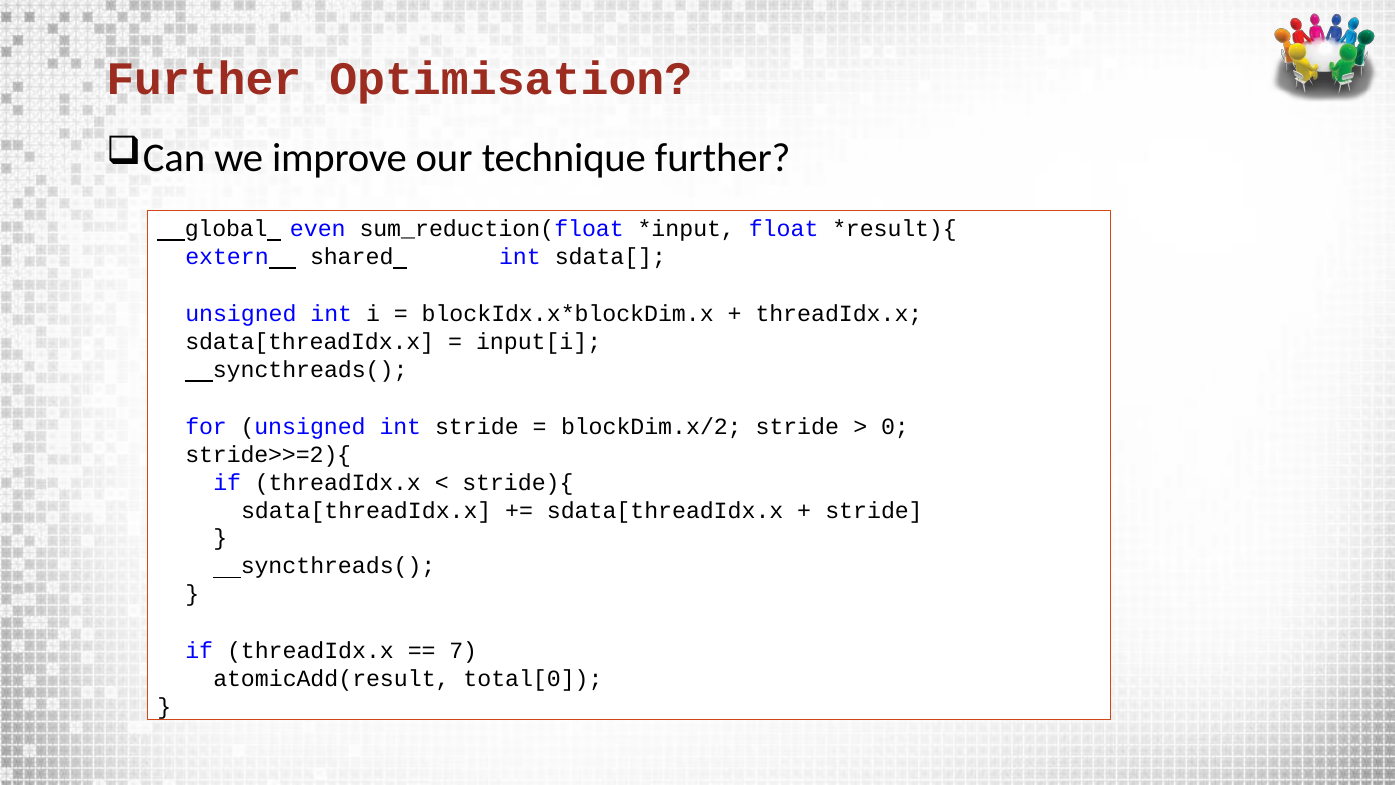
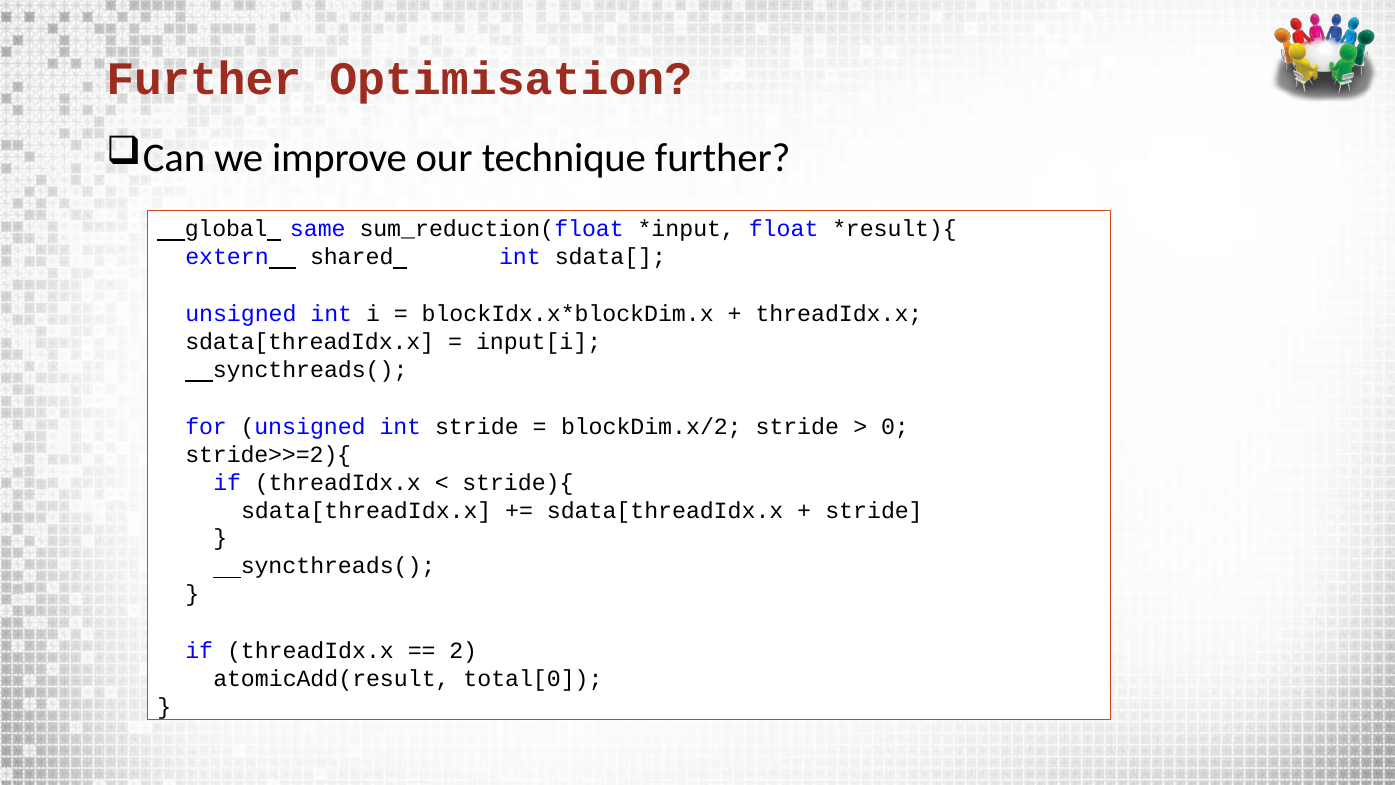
even: even -> same
7: 7 -> 2
